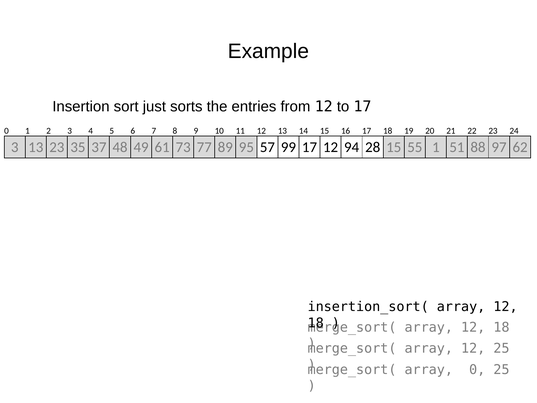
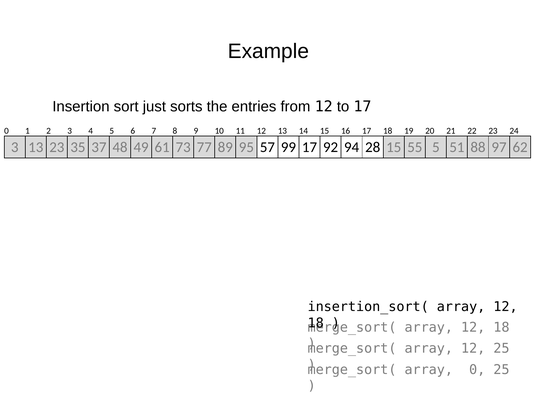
17 12: 12 -> 92
55 1: 1 -> 5
